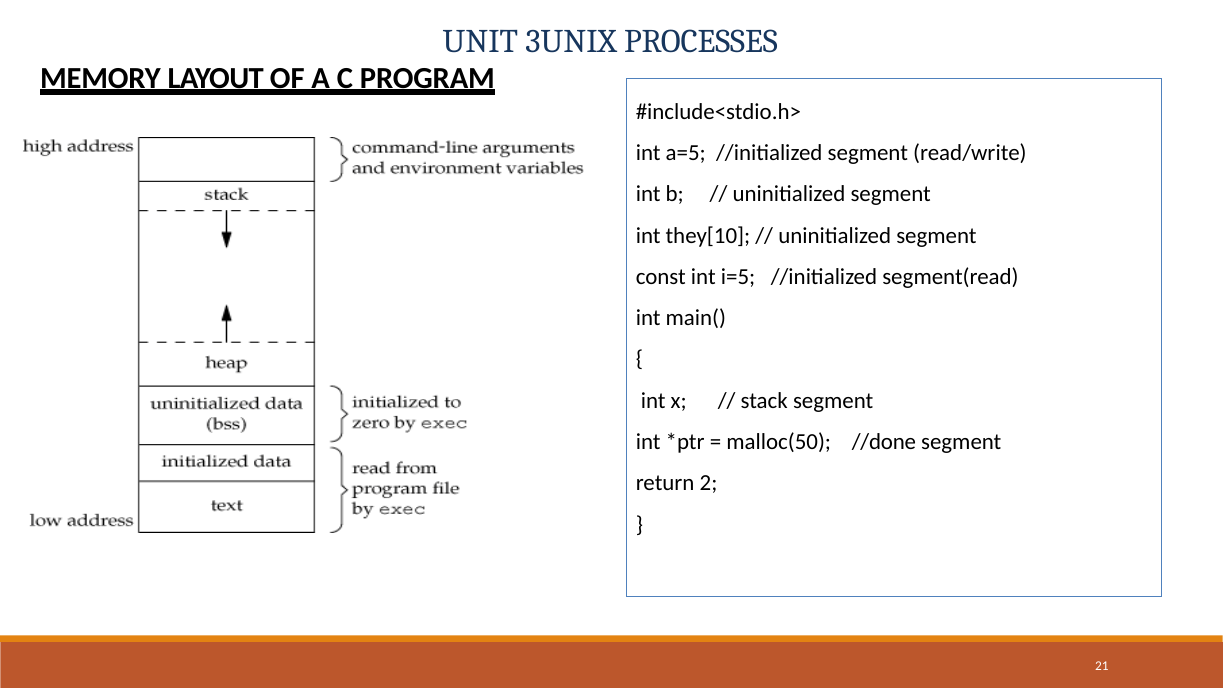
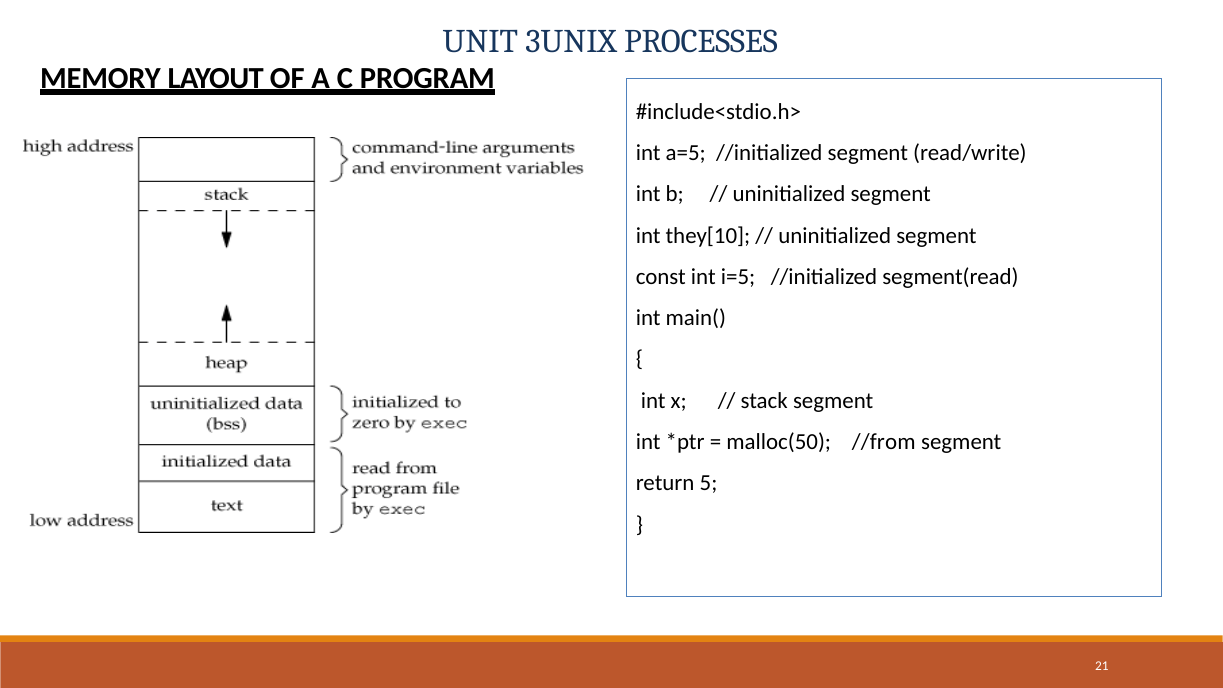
//done: //done -> //from
2: 2 -> 5
